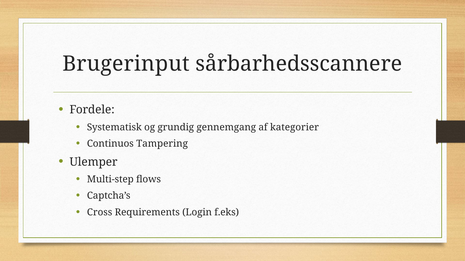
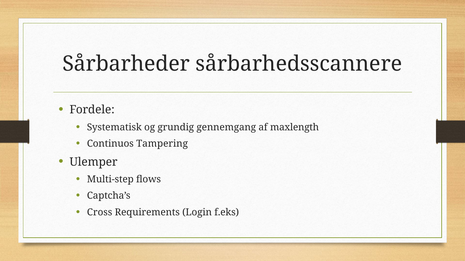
Brugerinput: Brugerinput -> Sårbarheder
kategorier: kategorier -> maxlength
